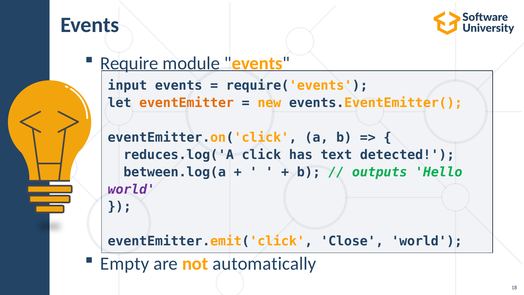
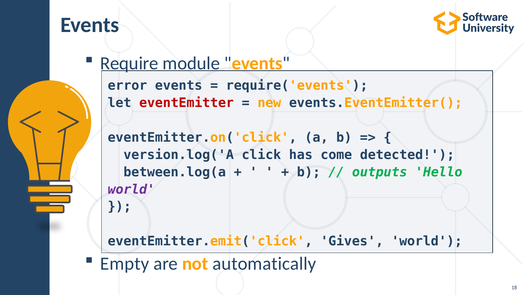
input: input -> error
eventEmitter colour: orange -> red
reduces.log('A: reduces.log('A -> version.log('A
text: text -> come
Close: Close -> Gives
